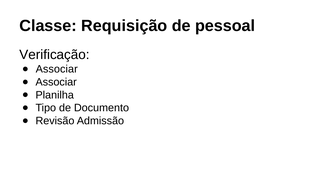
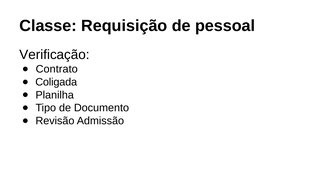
Associar at (57, 69): Associar -> Contrato
Associar at (56, 82): Associar -> Coligada
